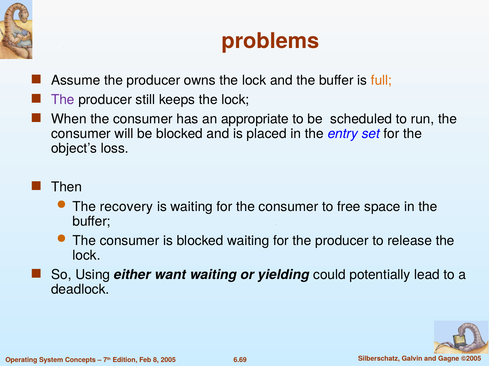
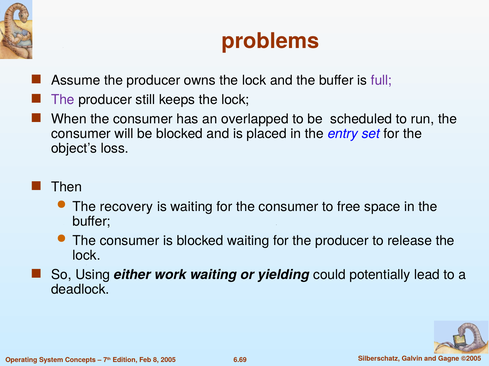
full colour: orange -> purple
appropriate: appropriate -> overlapped
want: want -> work
